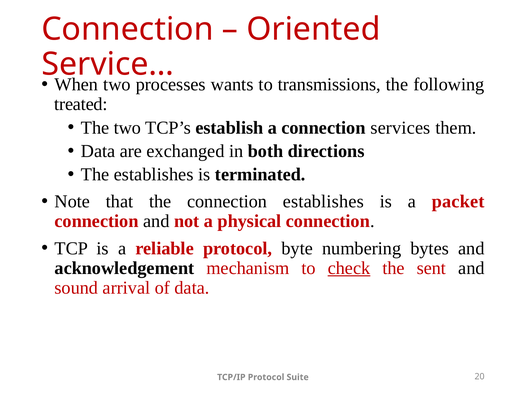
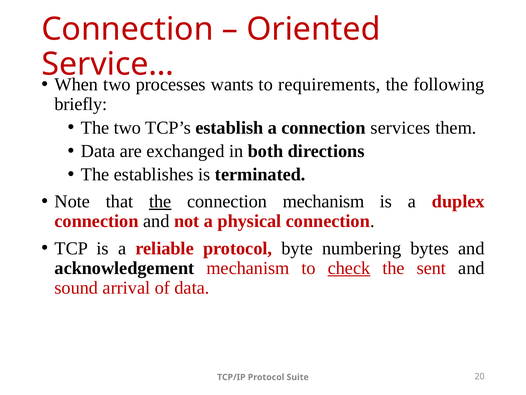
transmissions: transmissions -> requirements
treated: treated -> briefly
the at (160, 201) underline: none -> present
connection establishes: establishes -> mechanism
packet: packet -> duplex
